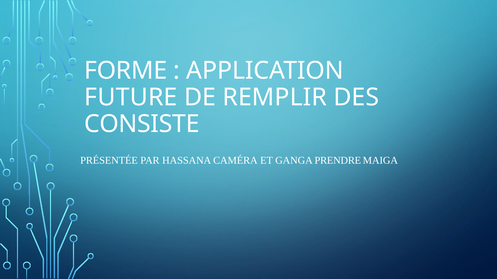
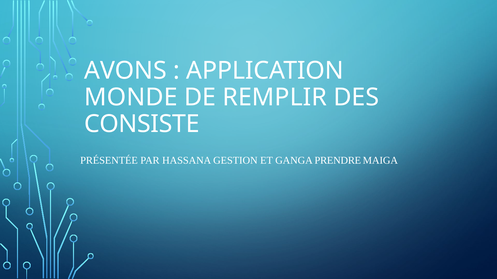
FORME: FORME -> AVONS
FUTURE: FUTURE -> MONDE
CAMÉRA: CAMÉRA -> GESTION
